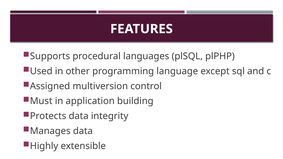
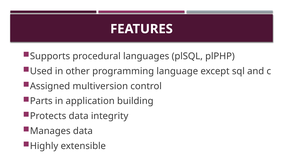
Must: Must -> Parts
